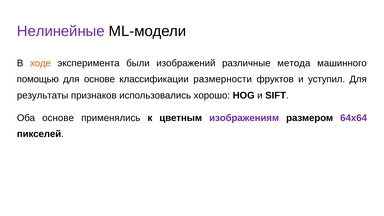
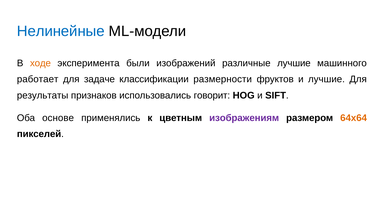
Нелинейные colour: purple -> blue
различные метода: метода -> лучшие
помощью: помощью -> работает
для основе: основе -> задаче
и уступил: уступил -> лучшие
хорошо: хорошо -> говорит
64x64 colour: purple -> orange
